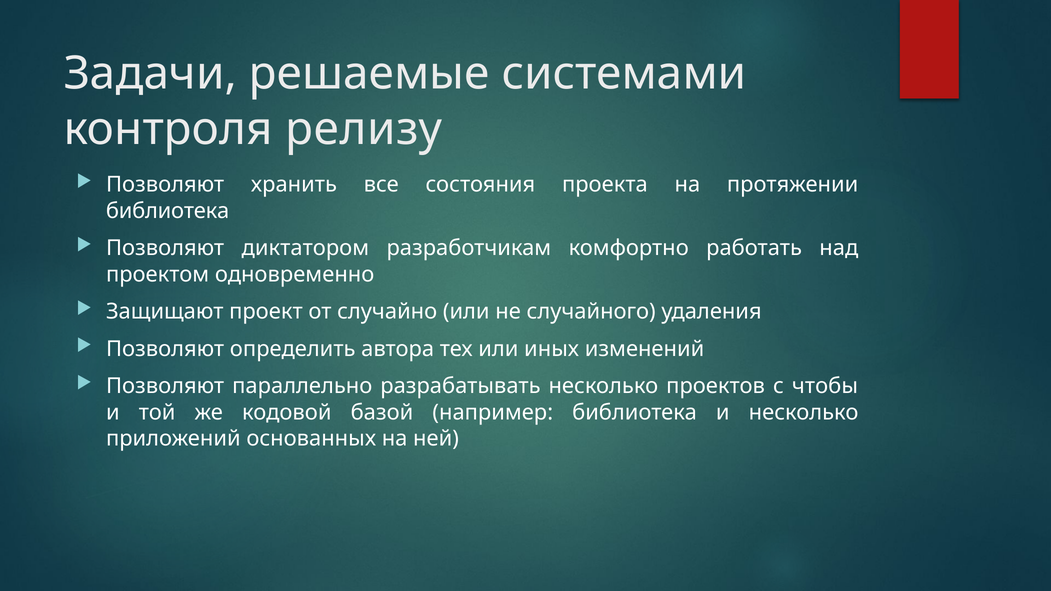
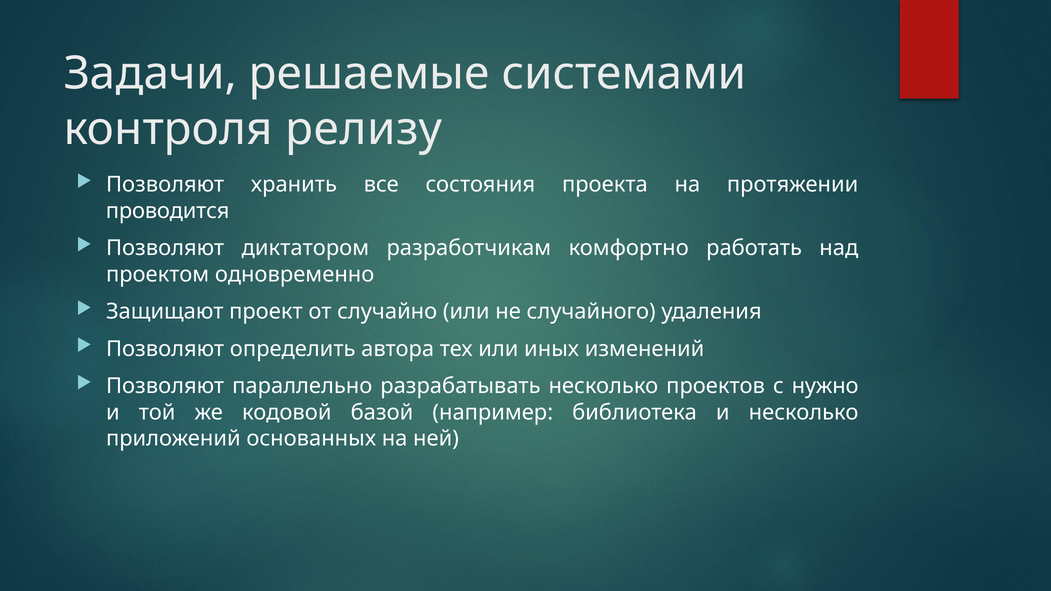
библиотека at (168, 211): библиотека -> проводится
чтобы: чтобы -> нужно
